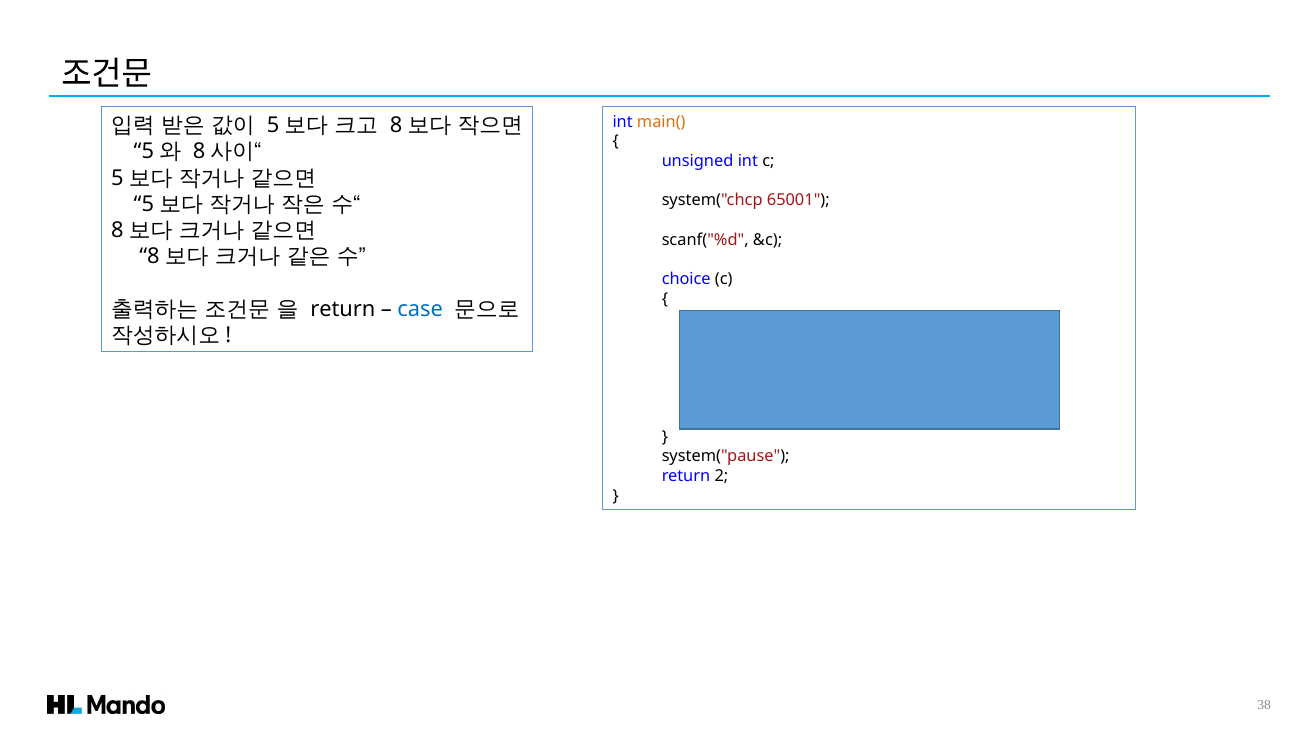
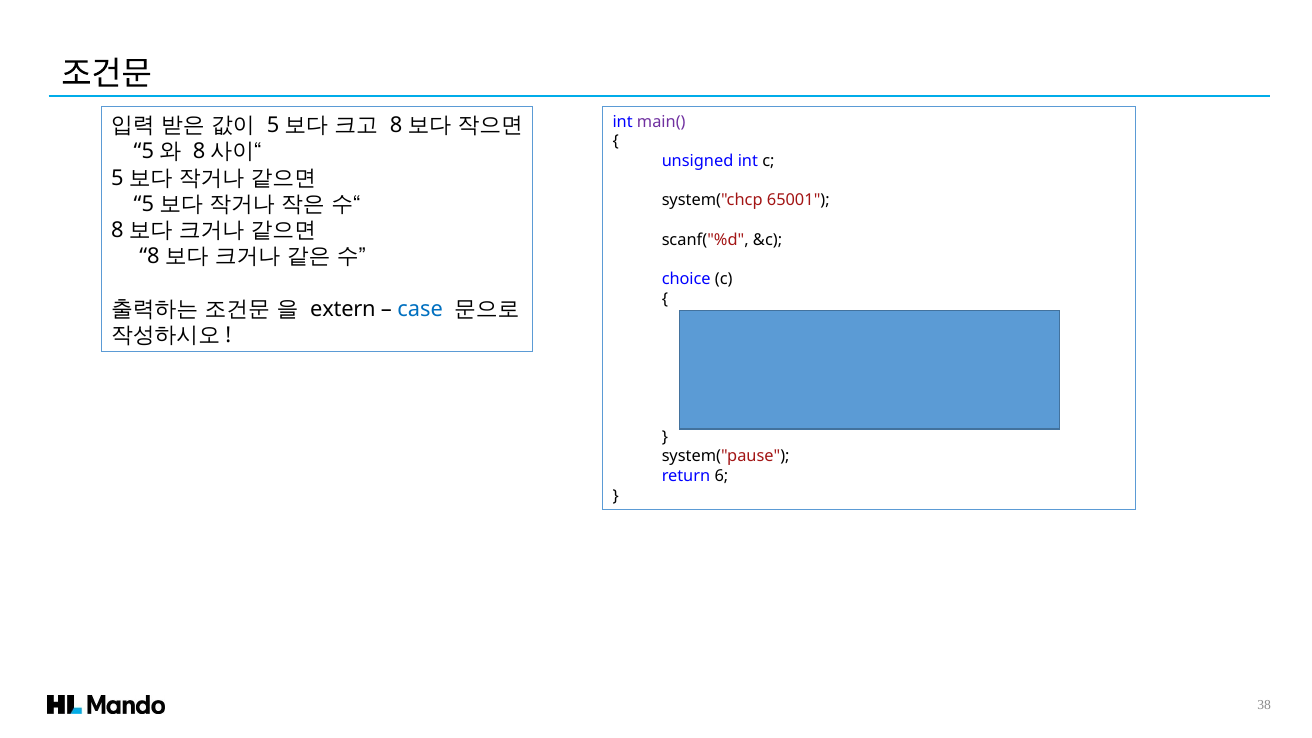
main( colour: orange -> purple
return at (343, 309): return -> extern
2: 2 -> 6
